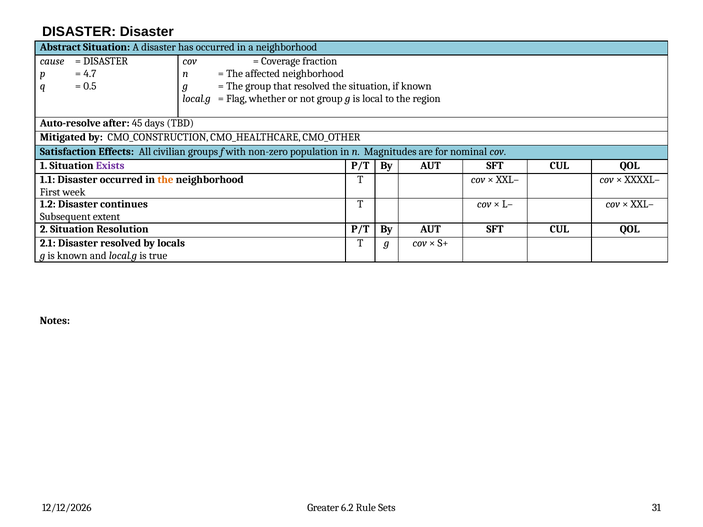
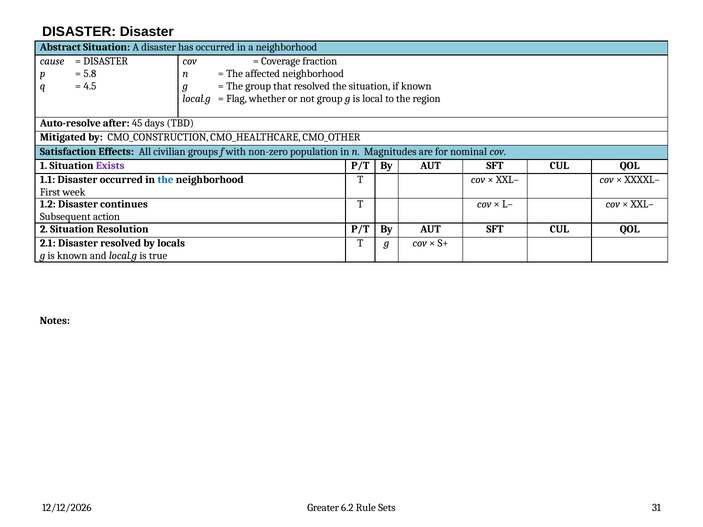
4.7: 4.7 -> 5.8
0.5: 0.5 -> 4.5
the at (165, 180) colour: orange -> blue
extent: extent -> action
